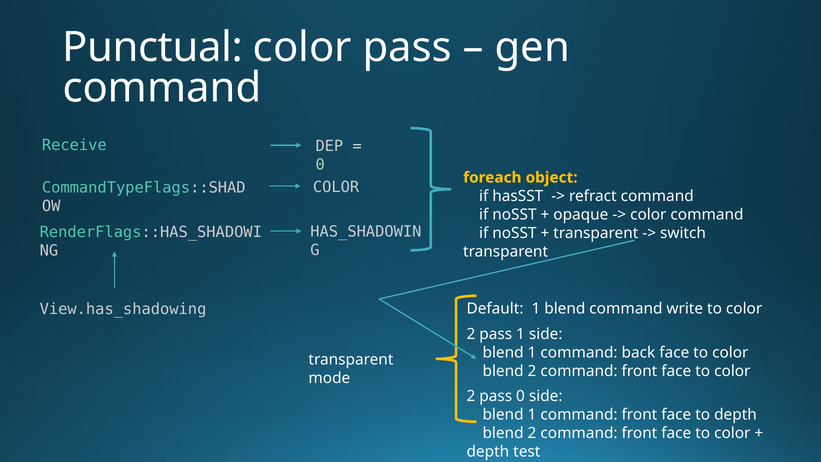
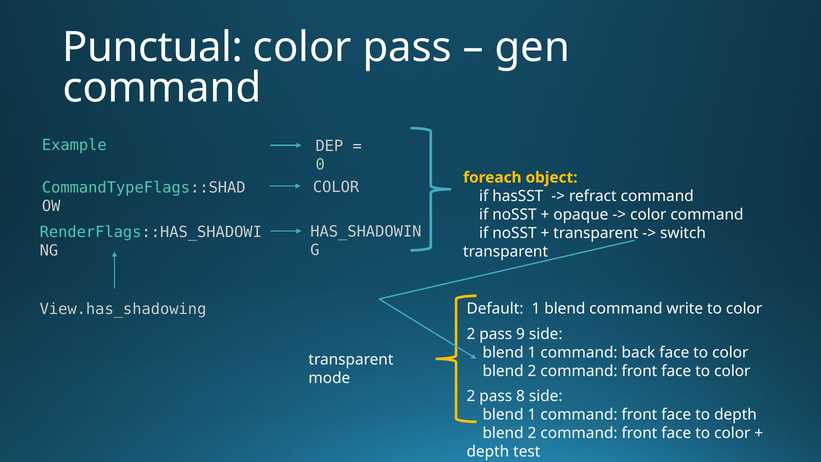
Receive: Receive -> Example
pass 1: 1 -> 9
pass 0: 0 -> 8
